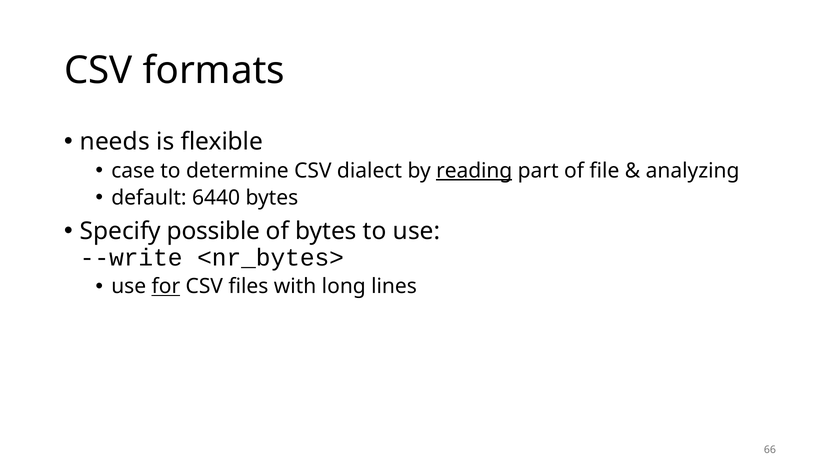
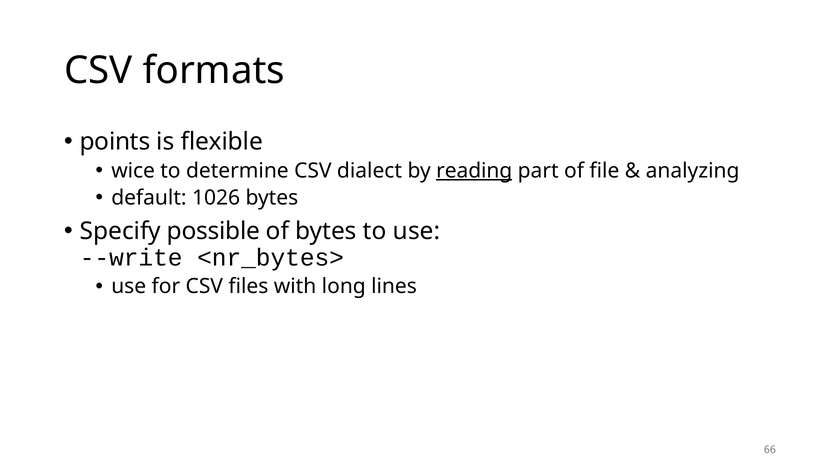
needs: needs -> points
case: case -> wice
6440: 6440 -> 1026
for underline: present -> none
